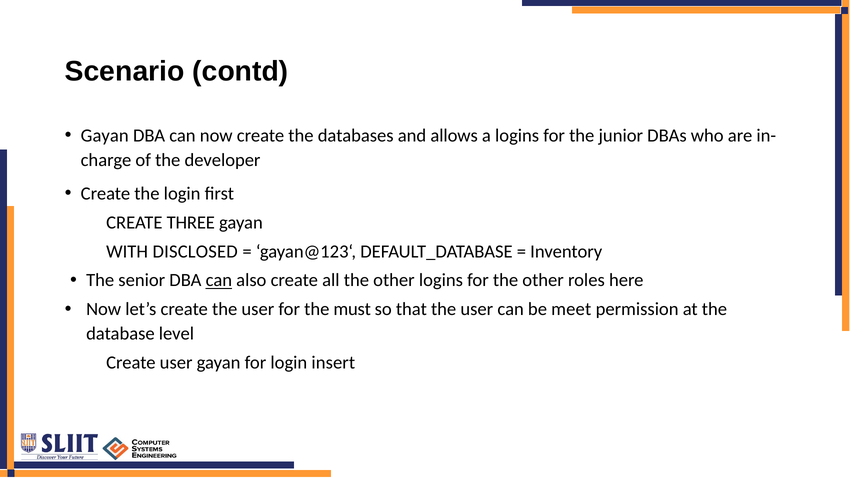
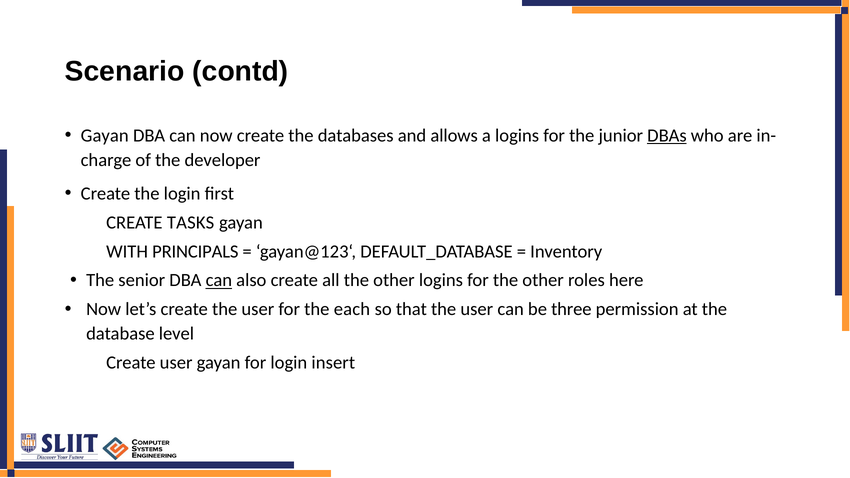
DBAs underline: none -> present
THREE: THREE -> TASKS
DISCLOSED: DISCLOSED -> PRINCIPALS
must: must -> each
meet: meet -> three
